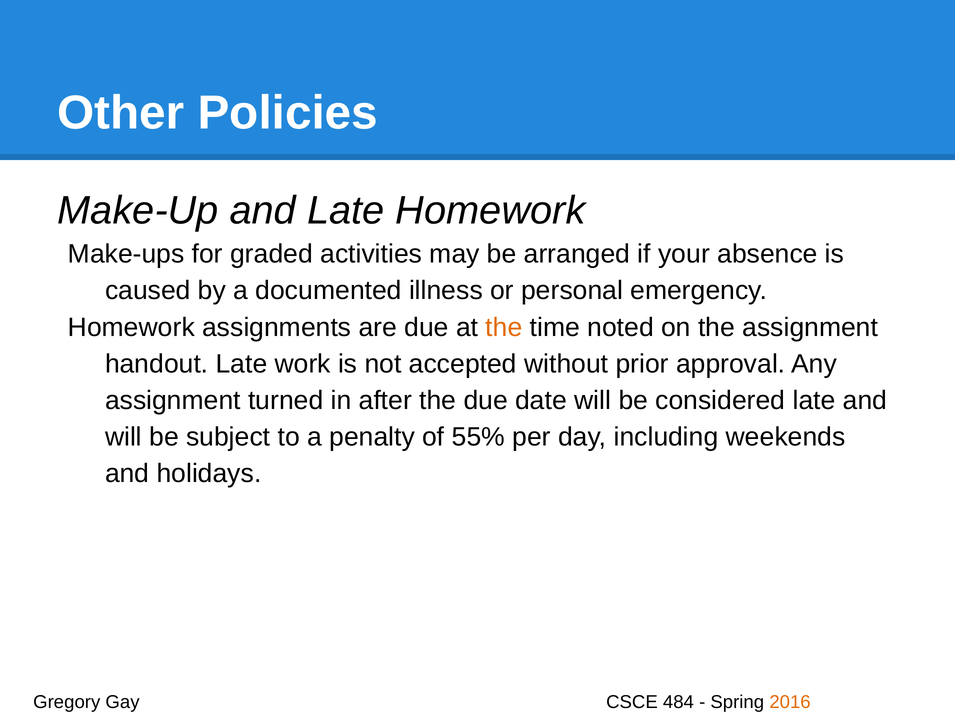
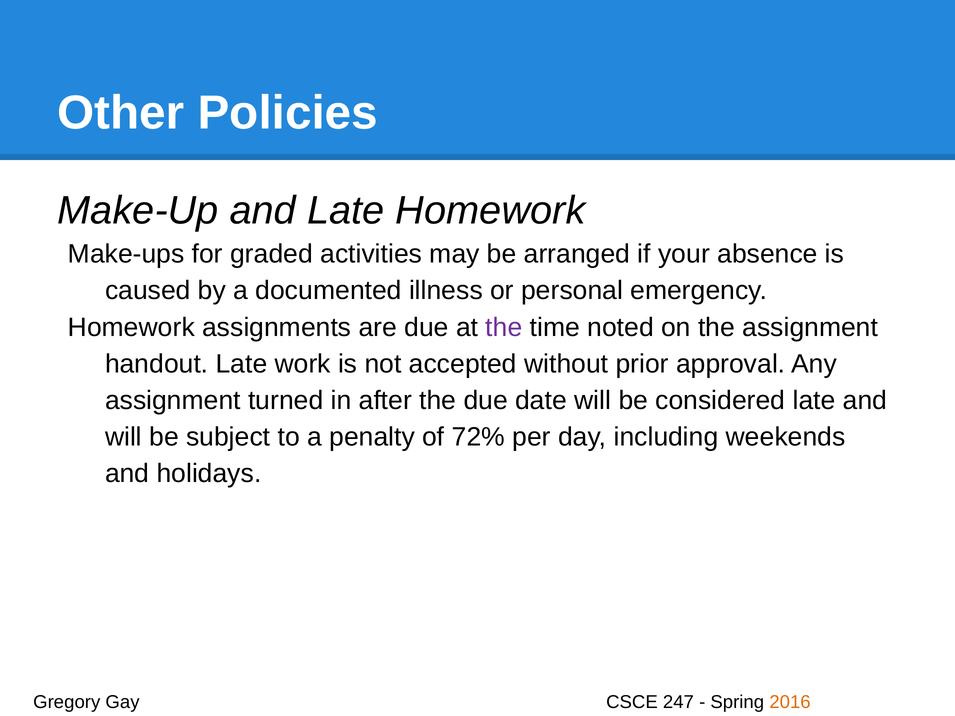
the at (504, 327) colour: orange -> purple
55%: 55% -> 72%
484: 484 -> 247
